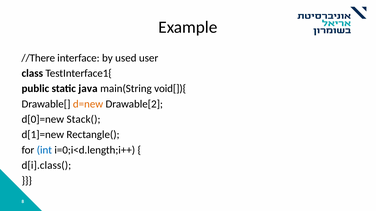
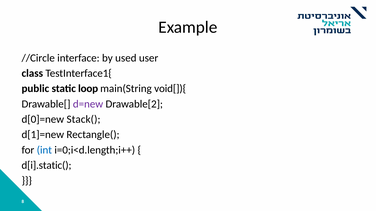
//There: //There -> //Circle
java: java -> loop
d=new colour: orange -> purple
d[i].class(: d[i].class( -> d[i].static(
